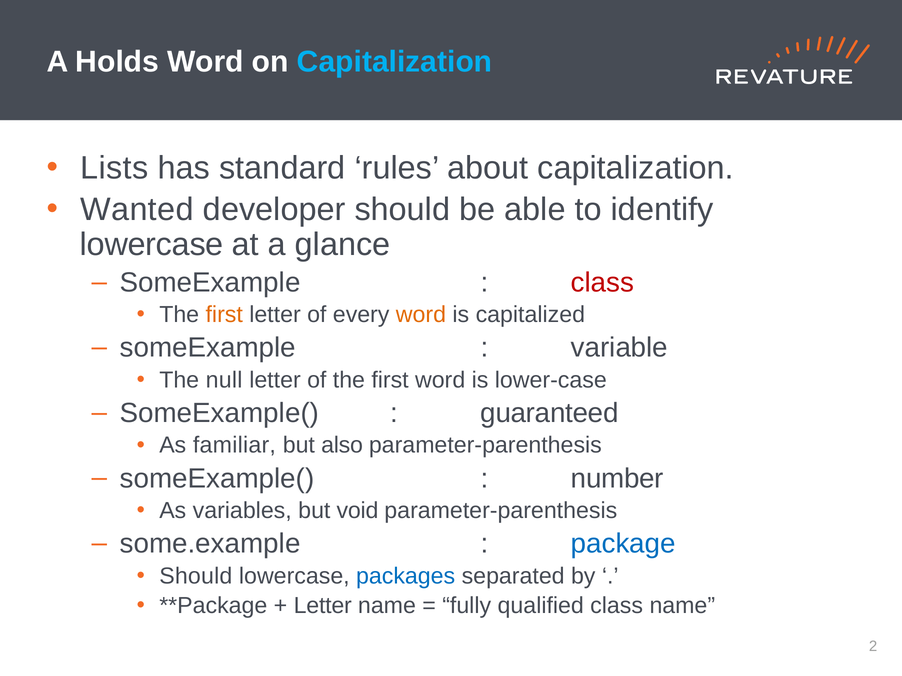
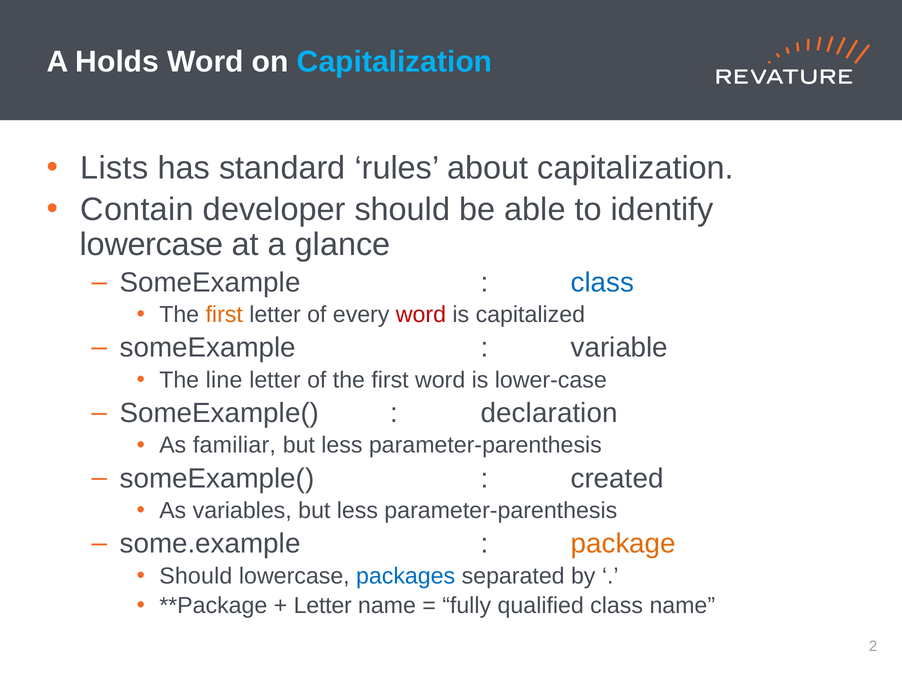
Wanted: Wanted -> Contain
class at (602, 283) colour: red -> blue
word at (421, 315) colour: orange -> red
null: null -> line
guaranteed: guaranteed -> declaration
also at (342, 446): also -> less
number: number -> created
variables but void: void -> less
package colour: blue -> orange
